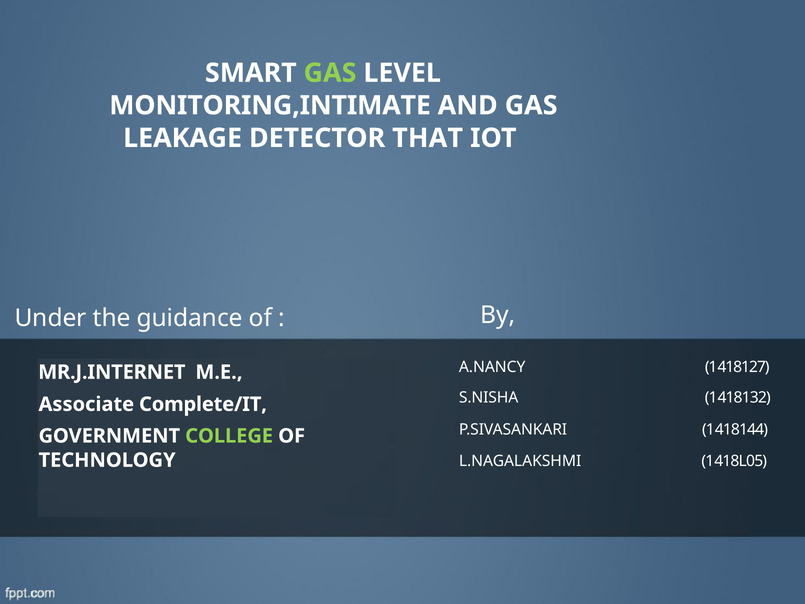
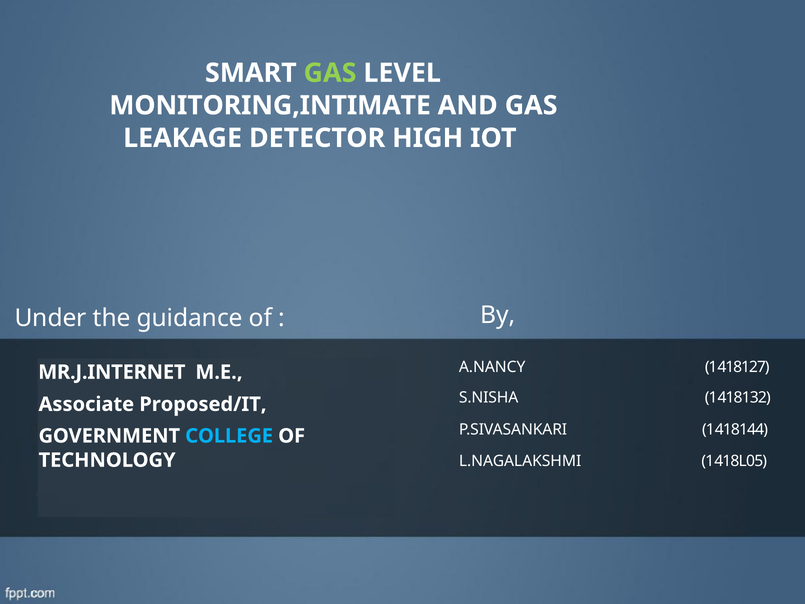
THAT: THAT -> HIGH
Complete/IT: Complete/IT -> Proposed/IT
COLLEGE colour: light green -> light blue
